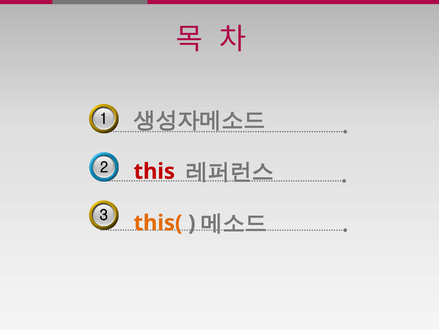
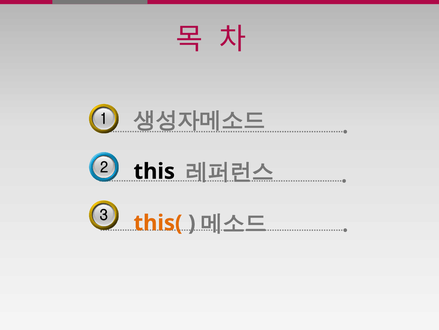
this colour: red -> black
